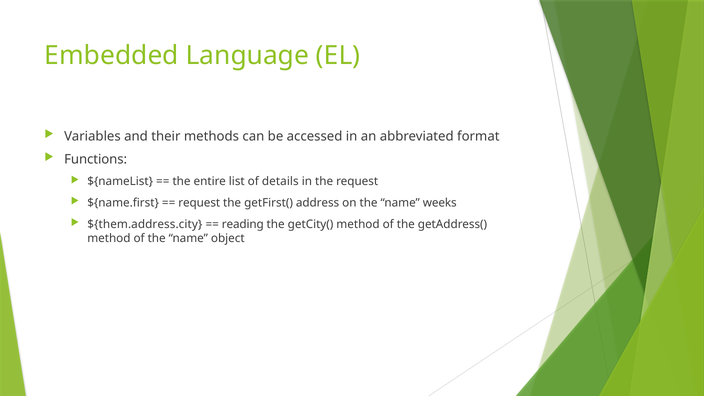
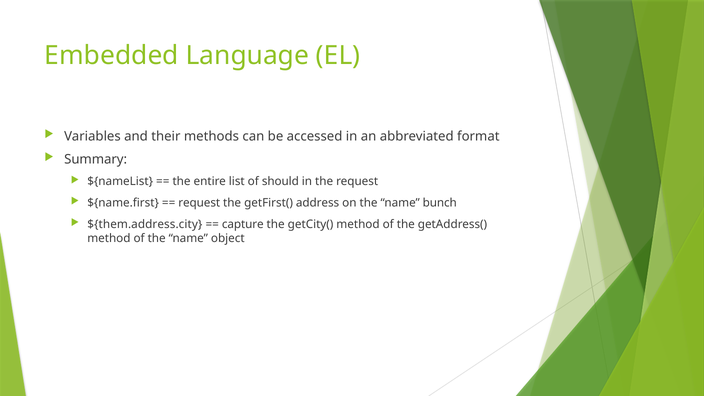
Functions: Functions -> Summary
details: details -> should
weeks: weeks -> bunch
reading: reading -> capture
